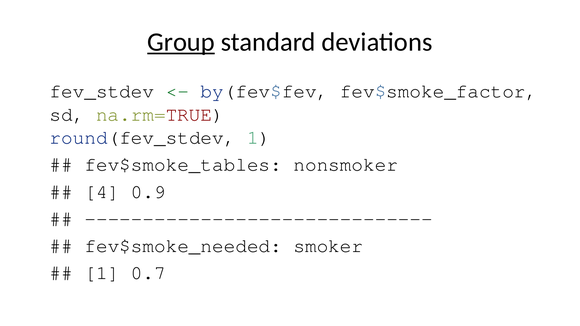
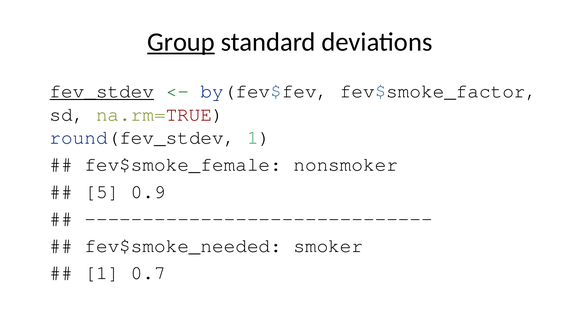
fev_stdev underline: none -> present
fev$smoke_tables: fev$smoke_tables -> fev$smoke_female
4: 4 -> 5
